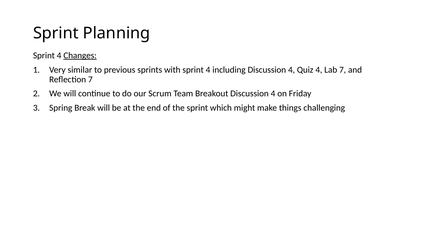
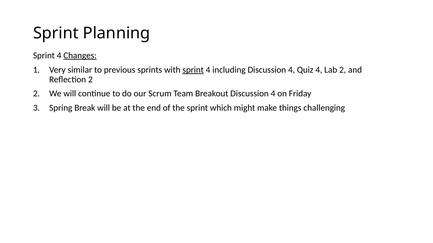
sprint at (193, 70) underline: none -> present
Lab 7: 7 -> 2
Reflection 7: 7 -> 2
